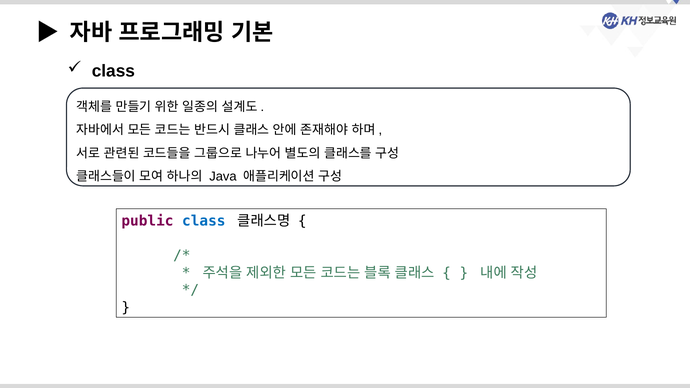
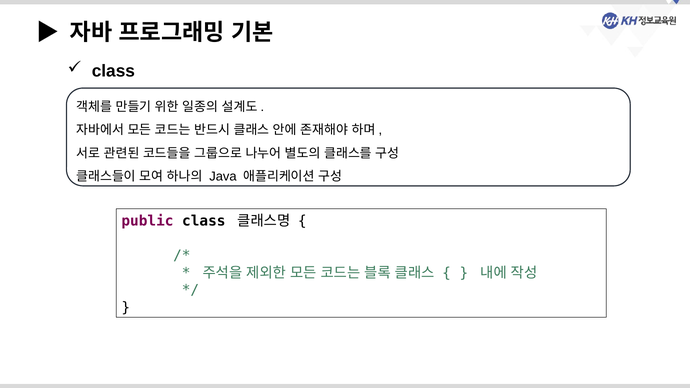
class at (204, 221) colour: blue -> black
